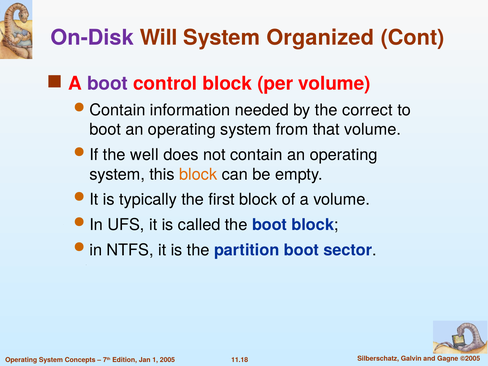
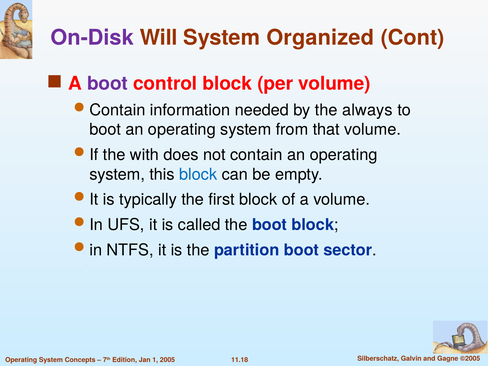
correct: correct -> always
well: well -> with
block at (198, 174) colour: orange -> blue
